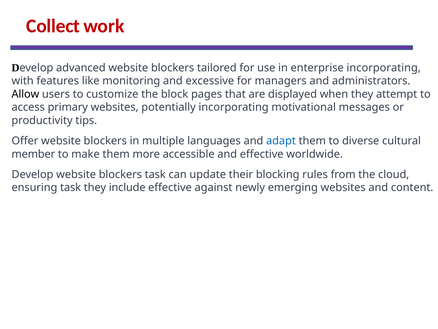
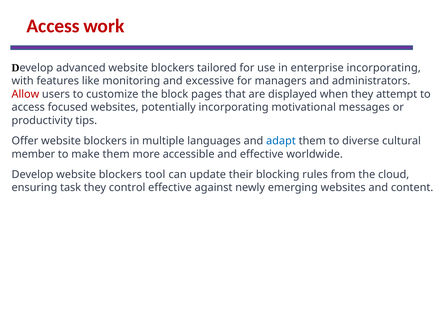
Collect at (53, 26): Collect -> Access
Allow colour: black -> red
primary: primary -> focused
blockers task: task -> tool
include: include -> control
